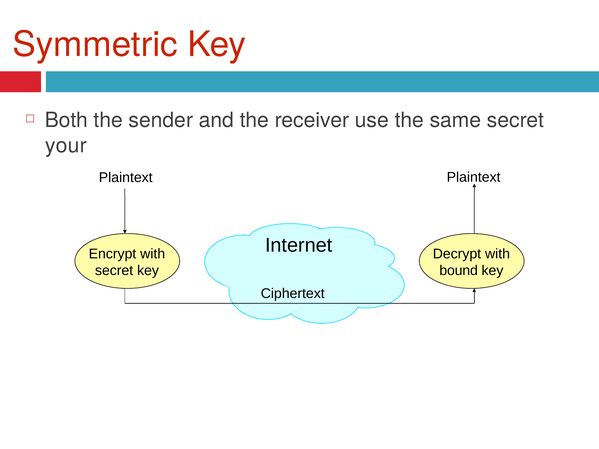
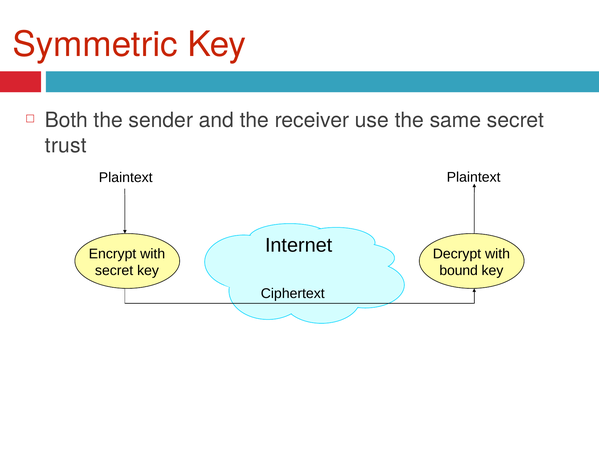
your: your -> trust
